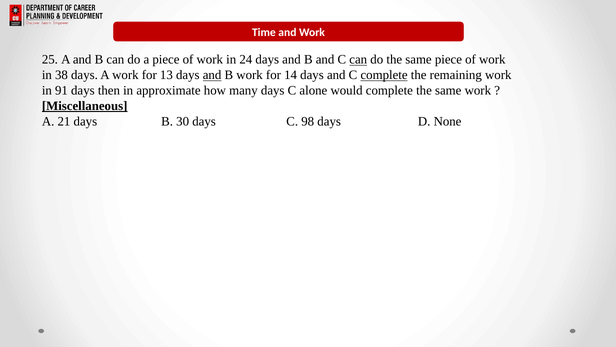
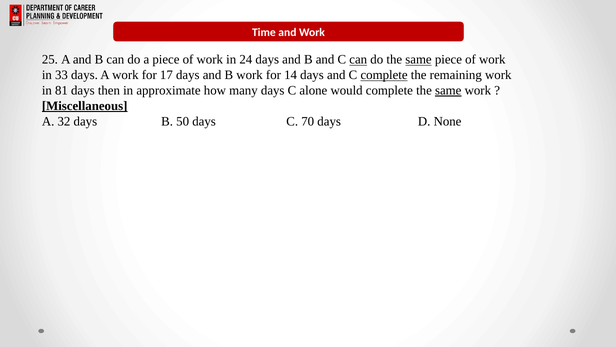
same at (418, 60) underline: none -> present
38: 38 -> 33
13: 13 -> 17
and at (212, 75) underline: present -> none
91: 91 -> 81
same at (448, 90) underline: none -> present
21: 21 -> 32
30: 30 -> 50
98: 98 -> 70
